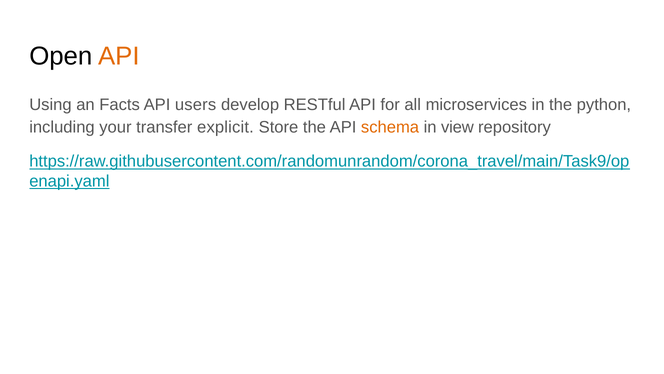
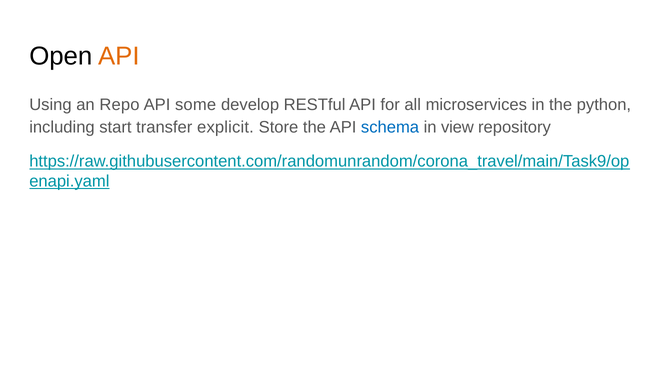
Facts: Facts -> Repo
users: users -> some
your: your -> start
schema colour: orange -> blue
